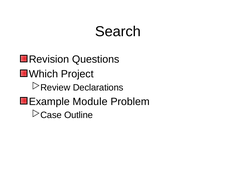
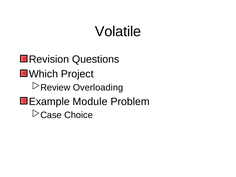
Search: Search -> Volatile
Declarations: Declarations -> Overloading
Outline: Outline -> Choice
